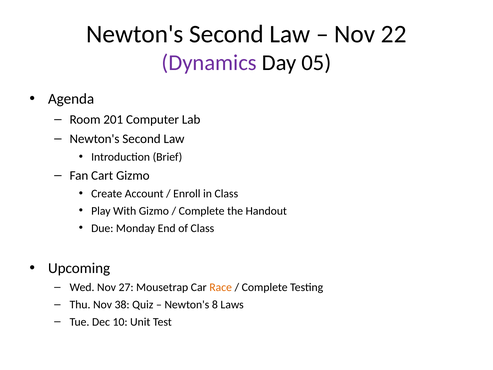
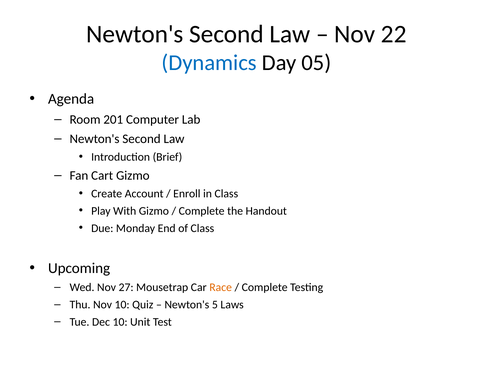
Dynamics colour: purple -> blue
Nov 38: 38 -> 10
8: 8 -> 5
